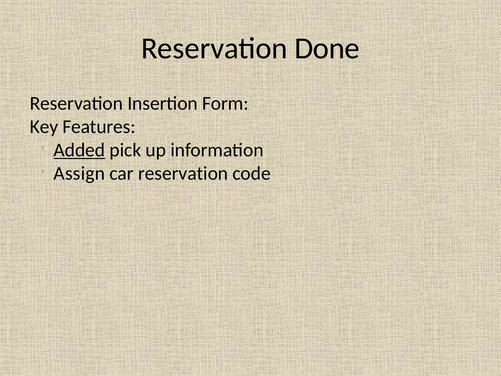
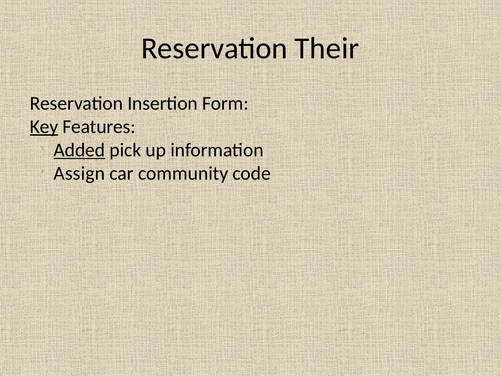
Done: Done -> Their
Key underline: none -> present
car reservation: reservation -> community
